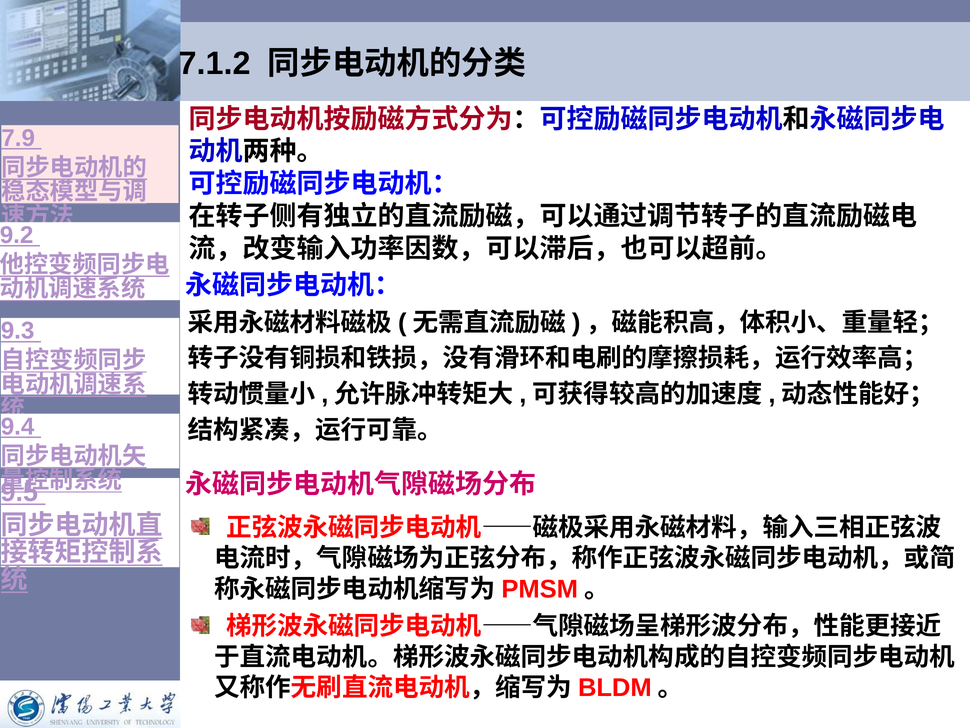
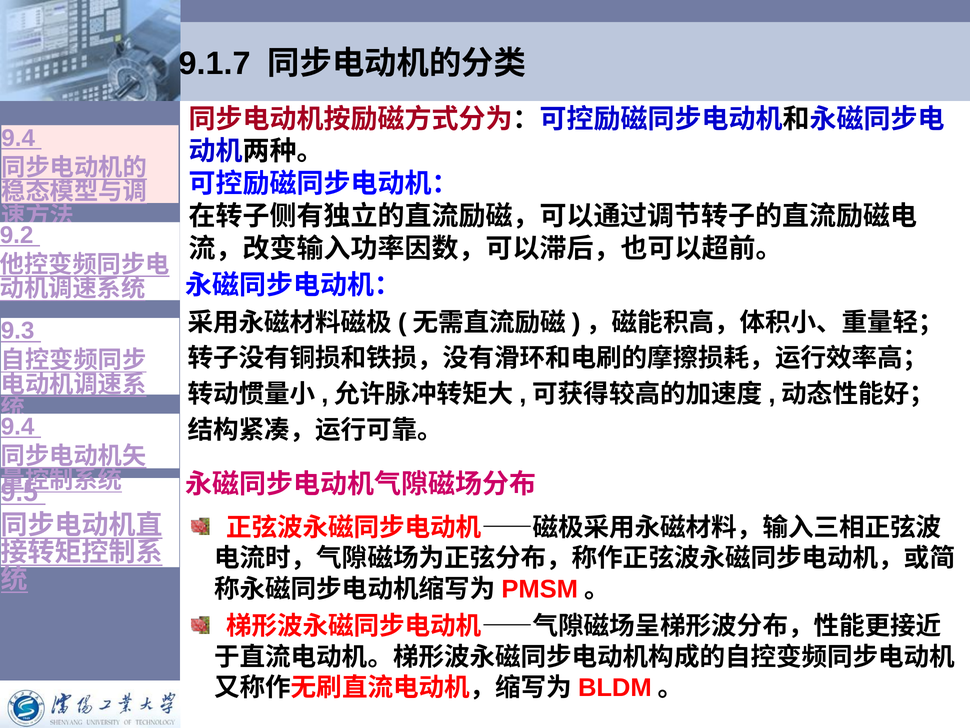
7.1.2: 7.1.2 -> 9.1.7
7.9 at (18, 138): 7.9 -> 9.4
